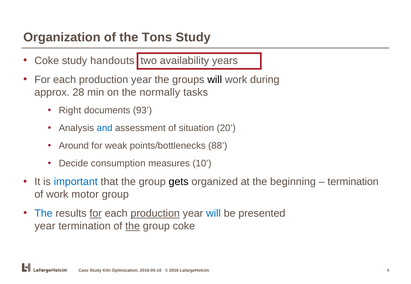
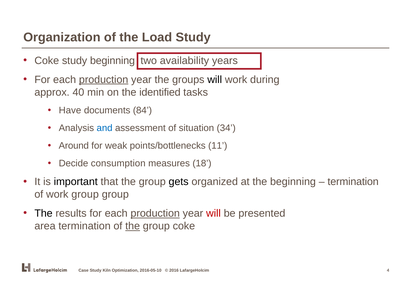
Tons: Tons -> Load
study handouts: handouts -> beginning
production at (104, 80) underline: none -> present
28: 28 -> 40
normally: normally -> identified
Right: Right -> Have
93: 93 -> 84
20: 20 -> 34
88: 88 -> 11
10: 10 -> 18
important colour: blue -> black
work motor: motor -> group
The at (44, 214) colour: blue -> black
for at (96, 214) underline: present -> none
will at (213, 214) colour: blue -> red
year at (45, 226): year -> area
